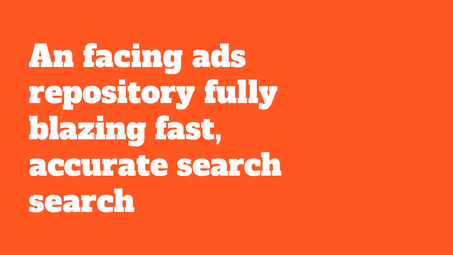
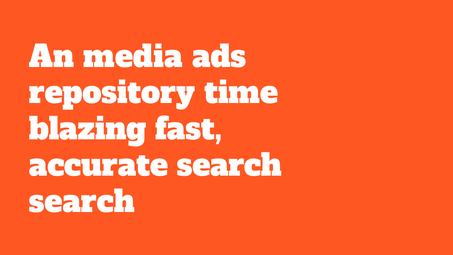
facing: facing -> media
fully: fully -> time
